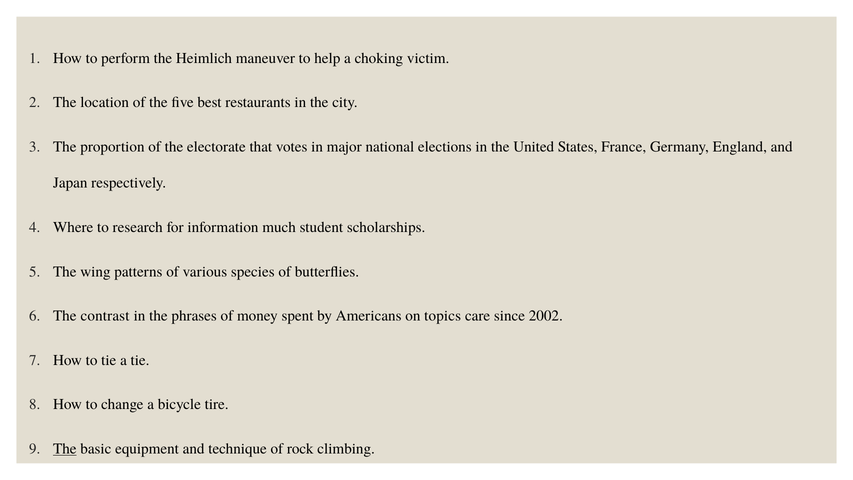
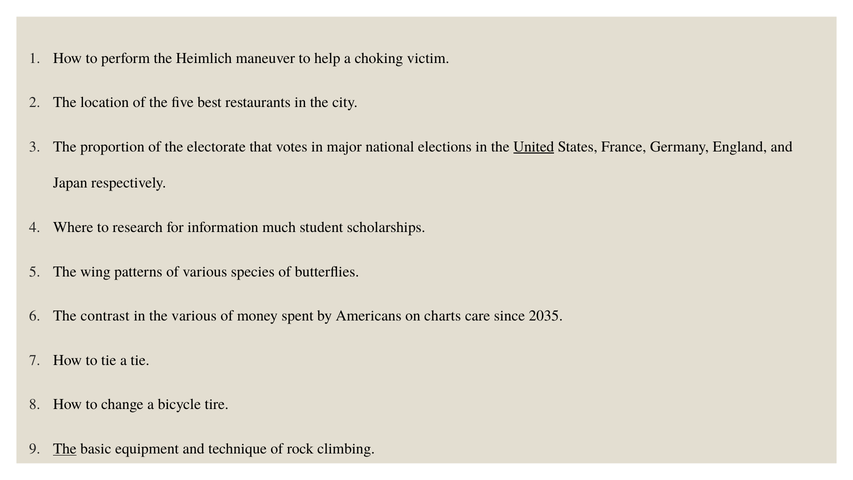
United underline: none -> present
the phrases: phrases -> various
topics: topics -> charts
2002: 2002 -> 2035
